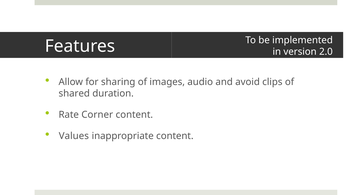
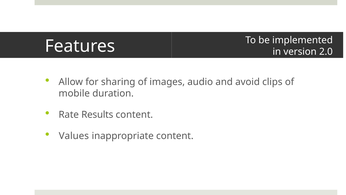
shared: shared -> mobile
Corner: Corner -> Results
